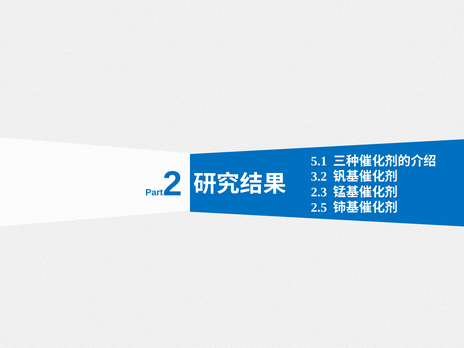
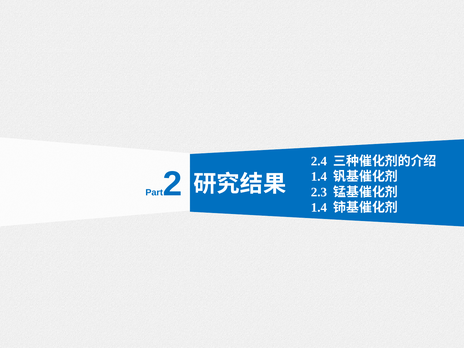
5.1: 5.1 -> 2.4
3.2 at (319, 177): 3.2 -> 1.4
2.5 at (319, 208): 2.5 -> 1.4
